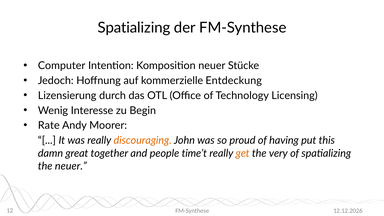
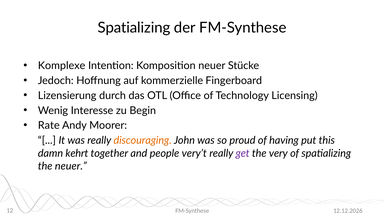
Computer: Computer -> Komplexe
Entdeckung: Entdeckung -> Fingerboard
great: great -> kehrt
time’t: time’t -> very’t
get colour: orange -> purple
